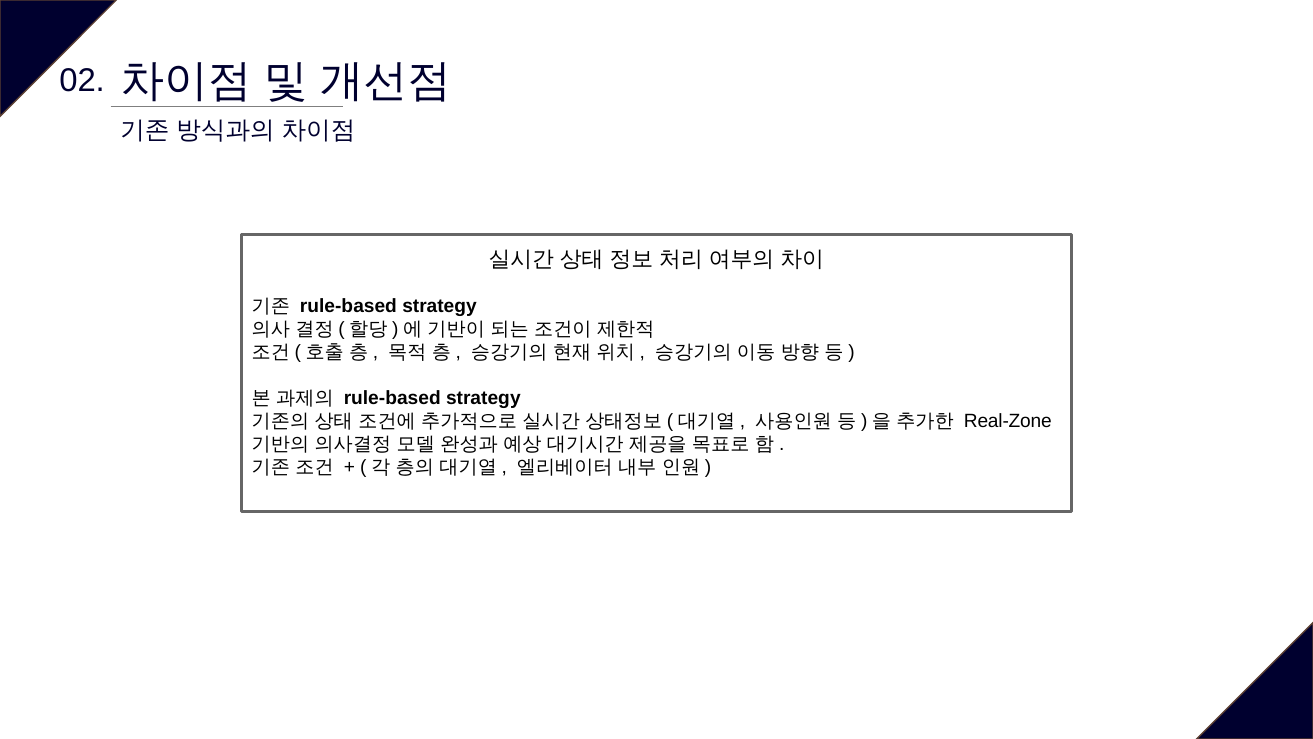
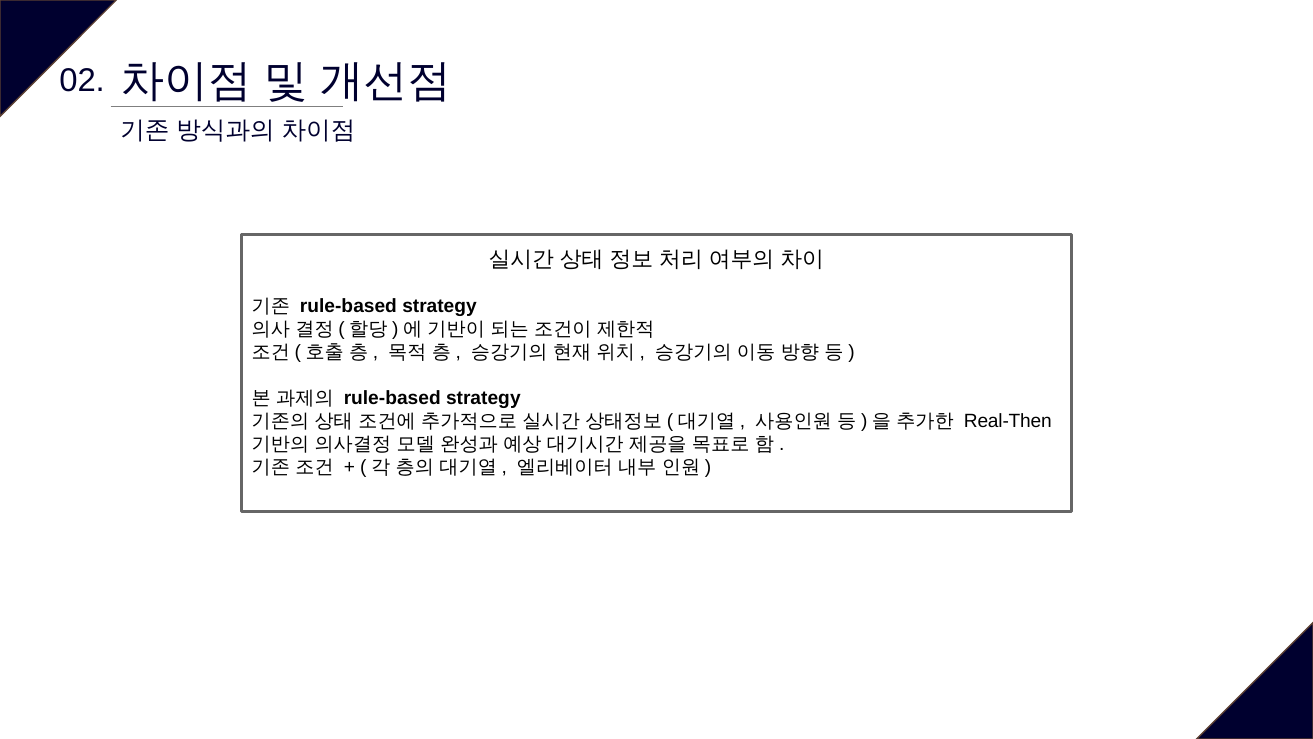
Real-Zone: Real-Zone -> Real-Then
